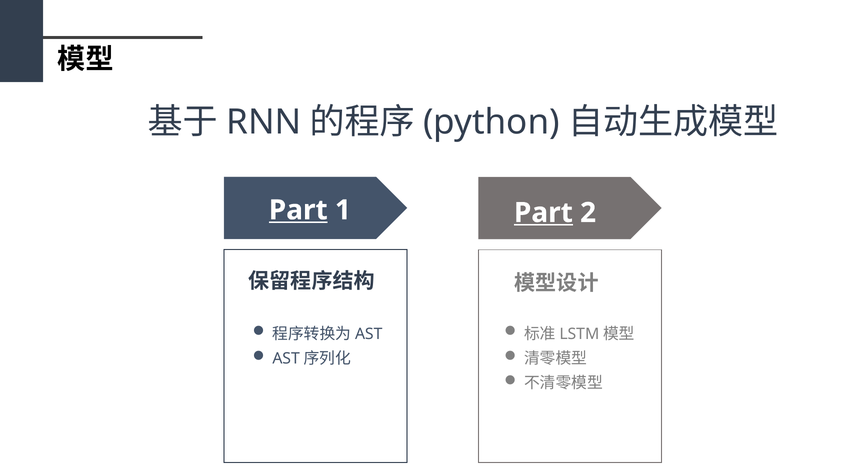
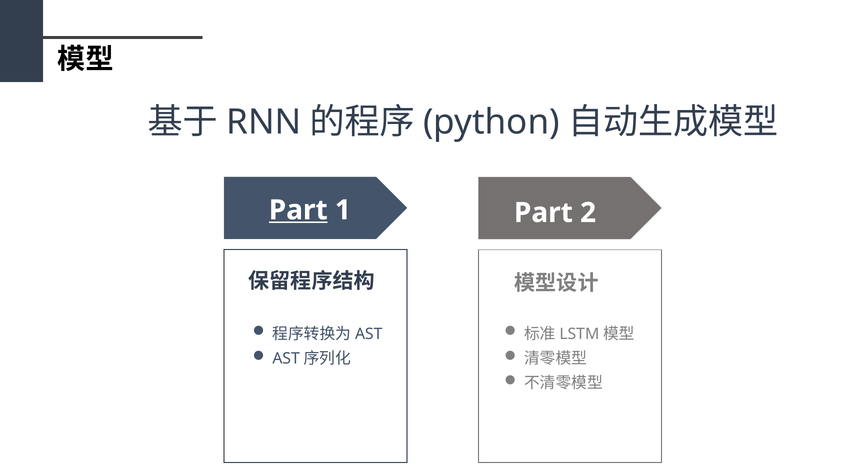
Part at (543, 213) underline: present -> none
